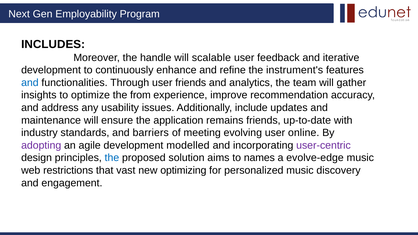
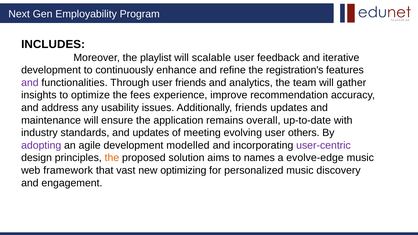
handle: handle -> playlist
instrument's: instrument's -> registration's
and at (30, 83) colour: blue -> purple
from: from -> fees
Additionally include: include -> friends
remains friends: friends -> overall
and barriers: barriers -> updates
online: online -> others
the at (112, 158) colour: blue -> orange
restrictions: restrictions -> framework
